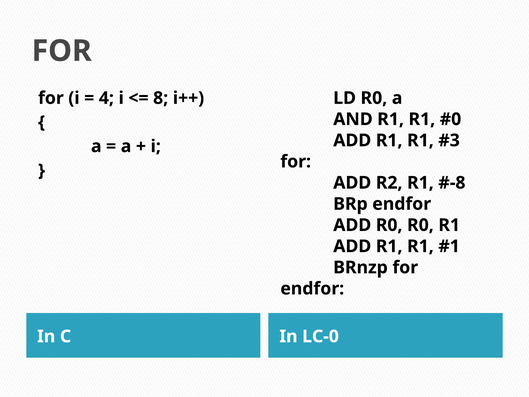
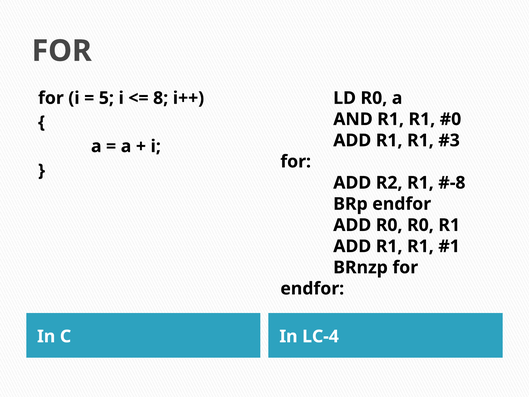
4: 4 -> 5
LC-0: LC-0 -> LC-4
